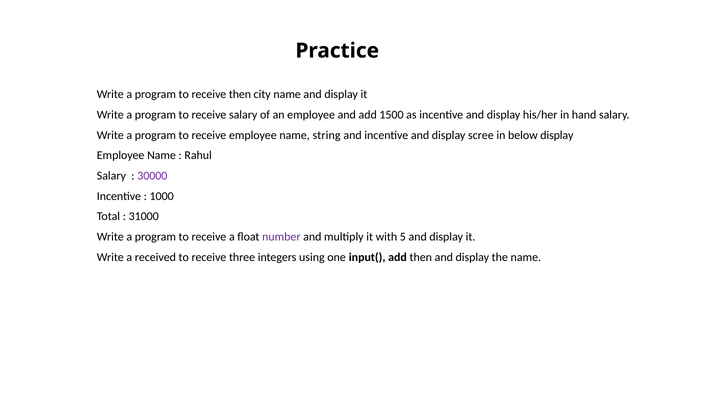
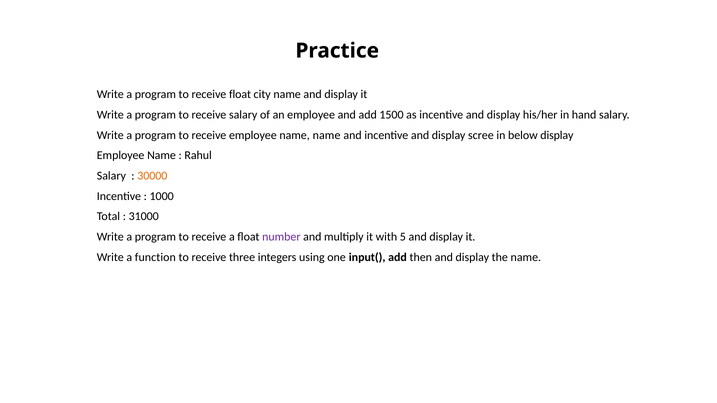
receive then: then -> float
name string: string -> name
30000 colour: purple -> orange
received: received -> function
